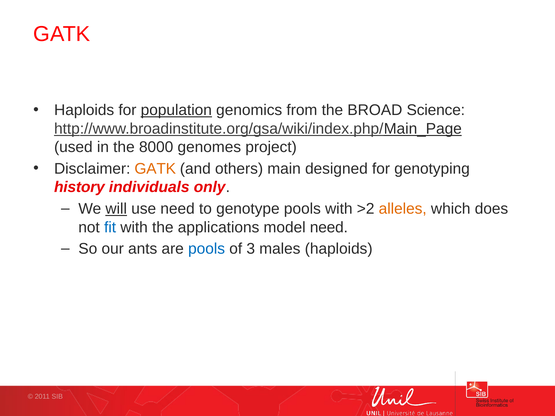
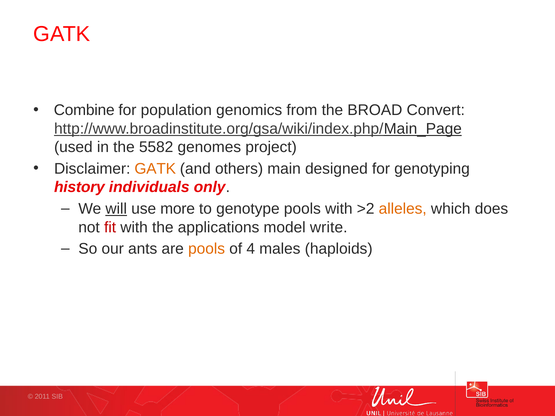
Haploids at (84, 110): Haploids -> Combine
population underline: present -> none
Science: Science -> Convert
8000: 8000 -> 5582
use need: need -> more
fit colour: blue -> red
model need: need -> write
pools at (207, 249) colour: blue -> orange
3: 3 -> 4
